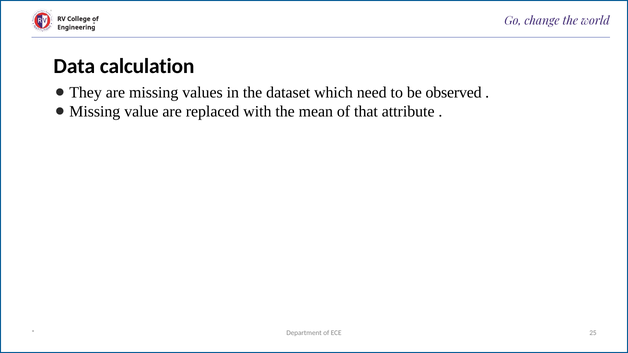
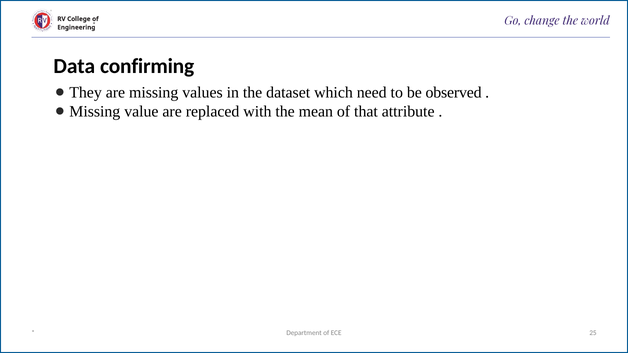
calculation: calculation -> confirming
